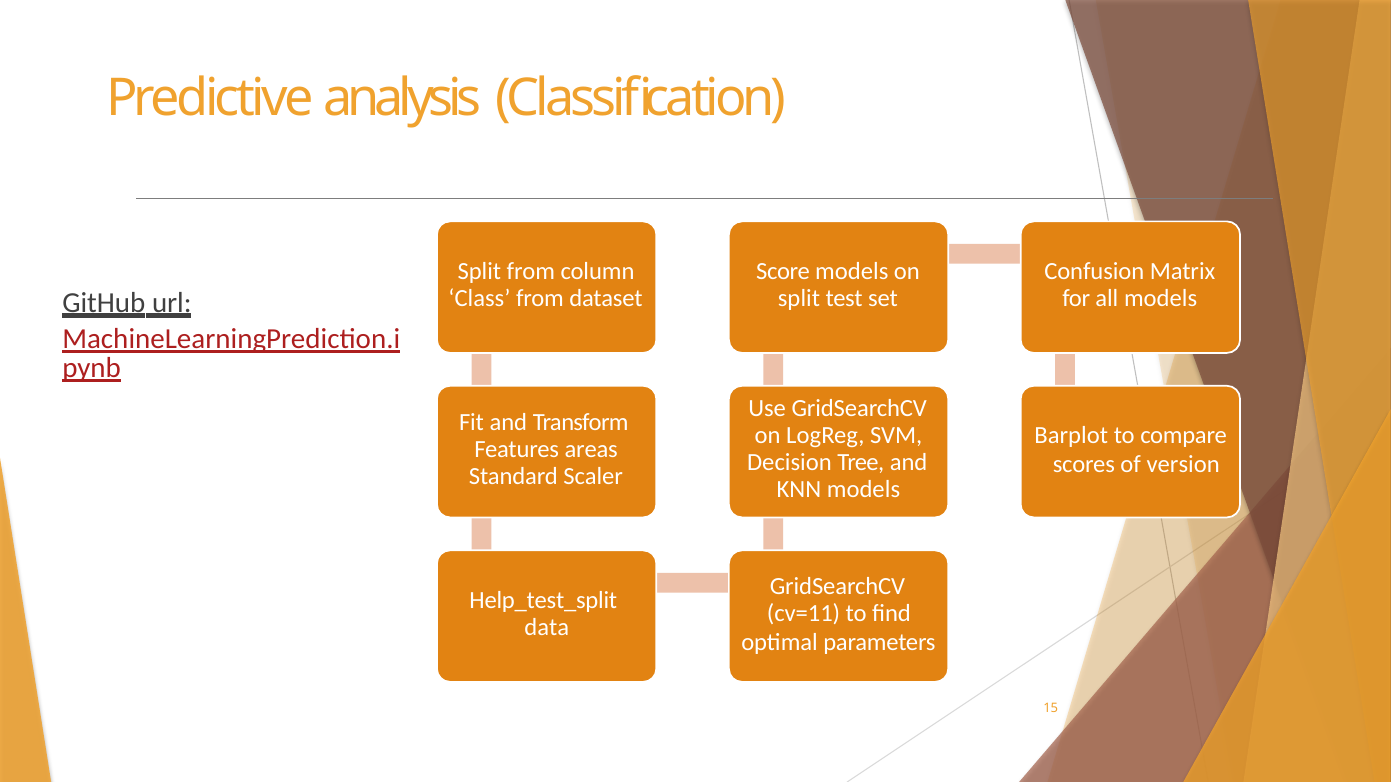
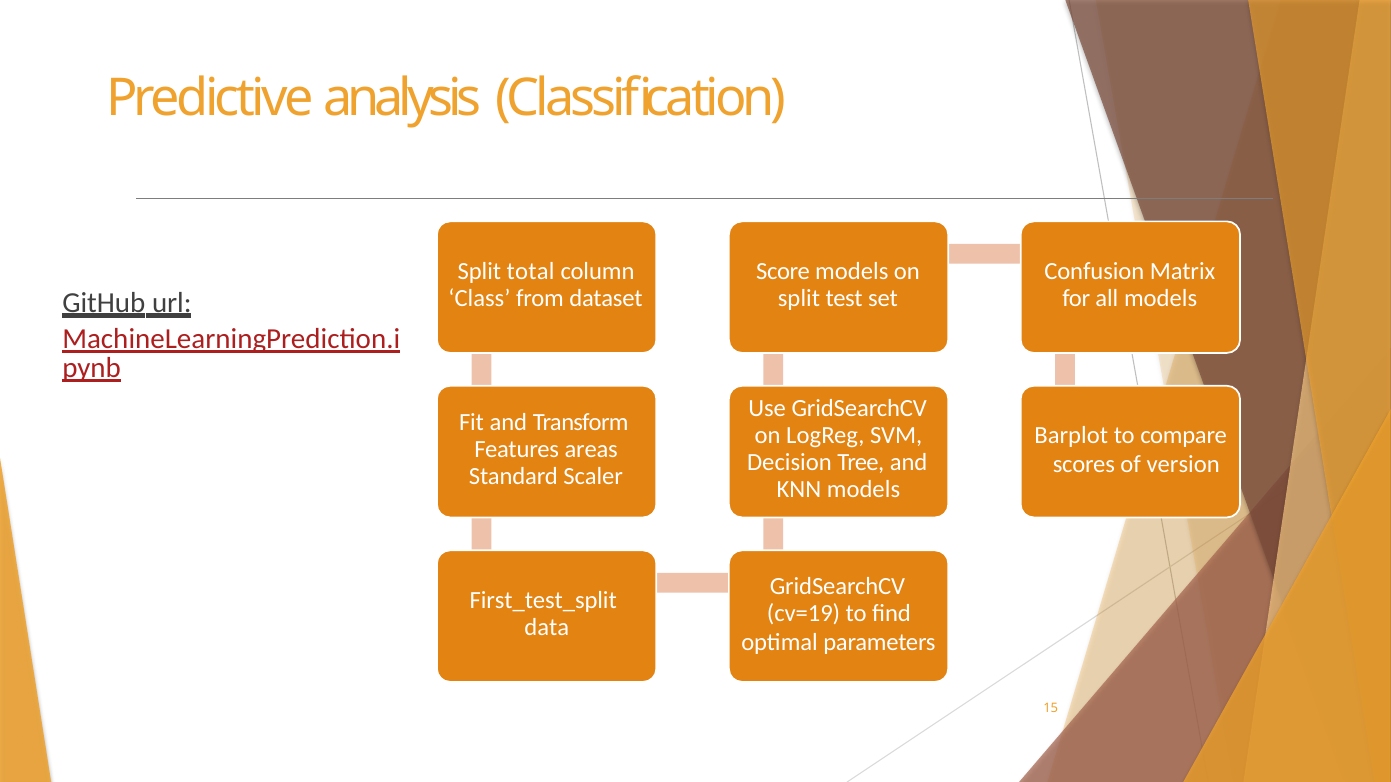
Split from: from -> total
Help_test_split: Help_test_split -> First_test_split
cv=11: cv=11 -> cv=19
